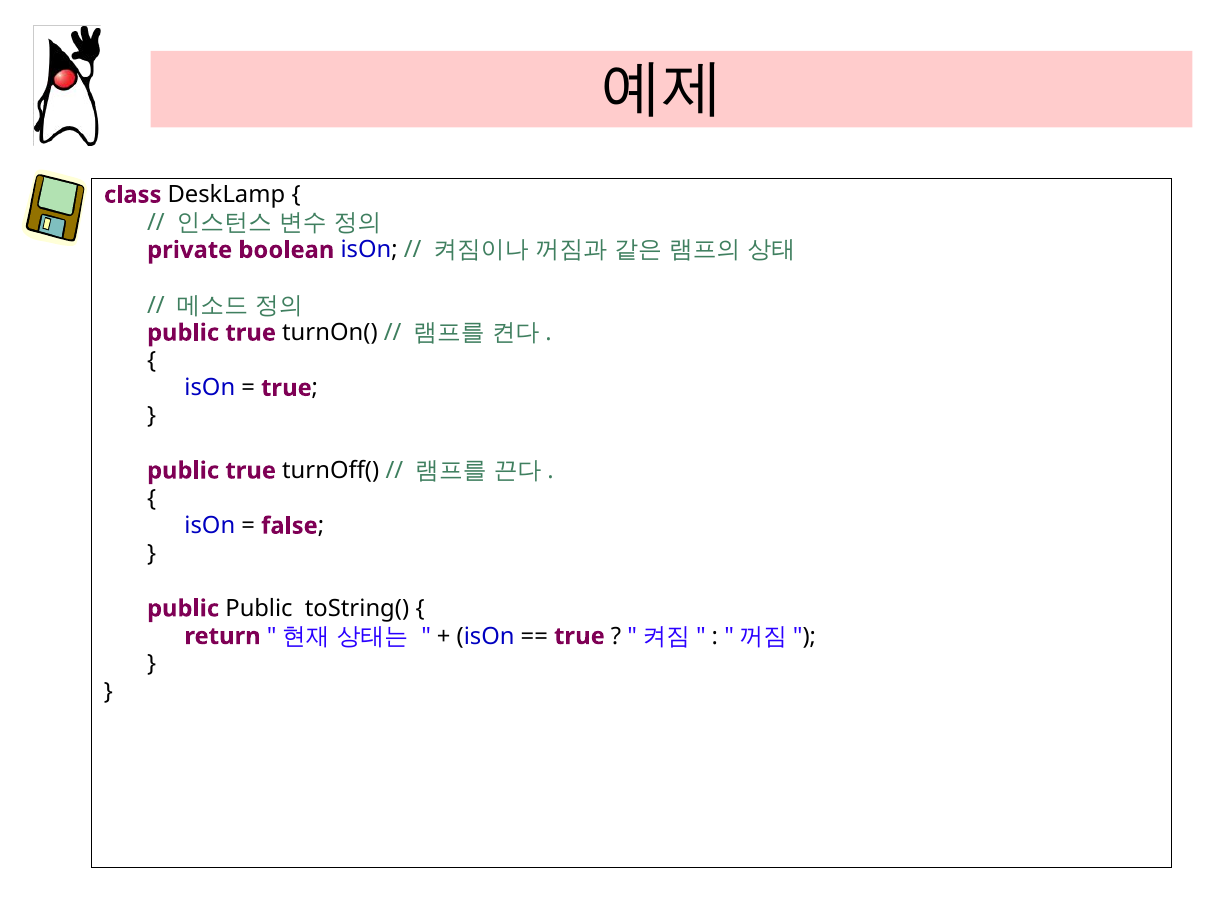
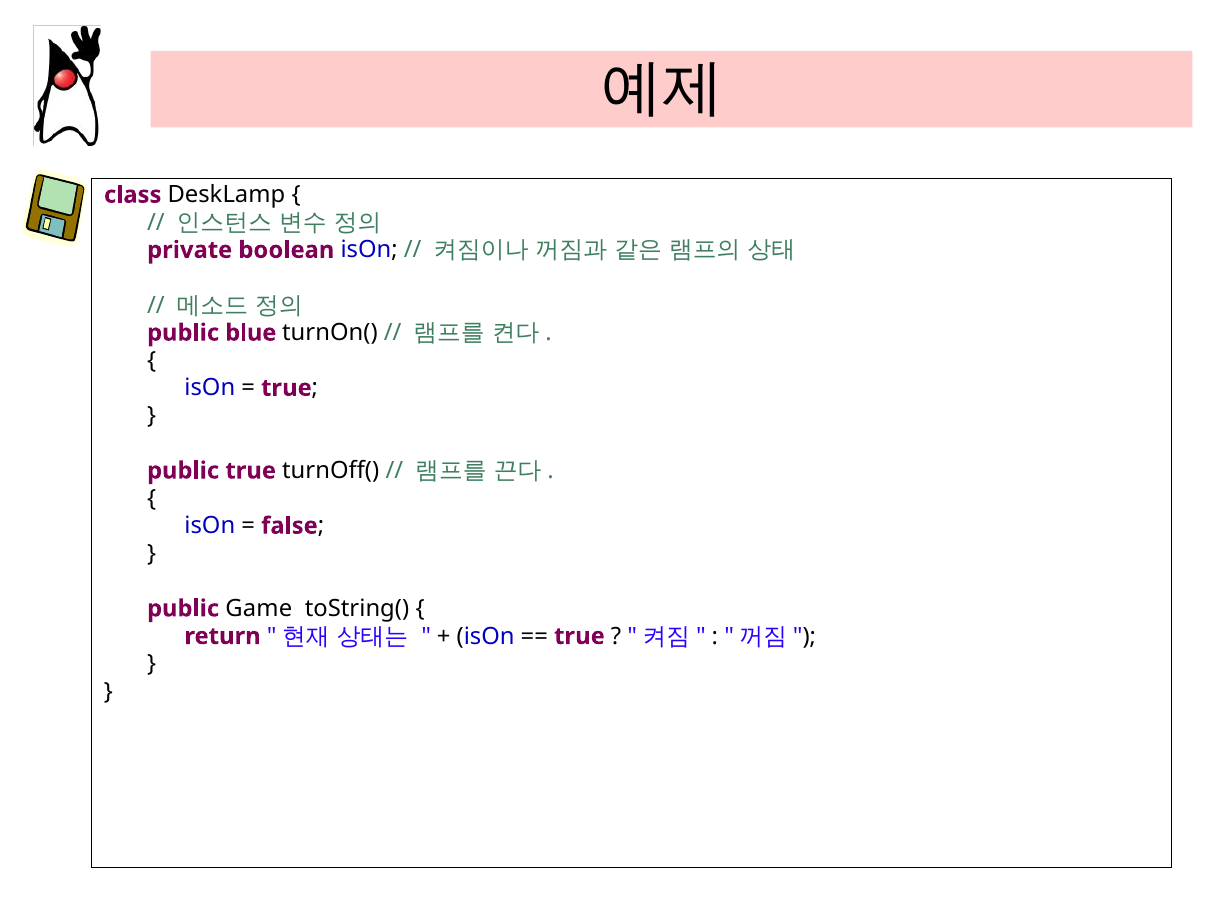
true at (251, 333): true -> blue
public Public: Public -> Game
